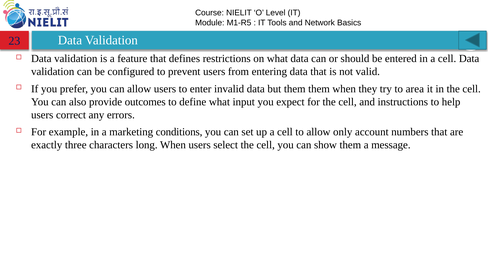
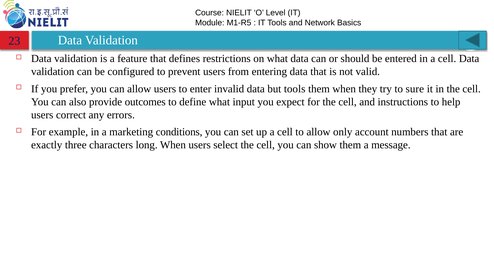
but them: them -> tools
area: area -> sure
